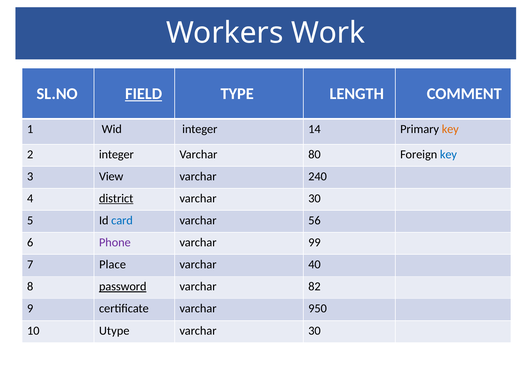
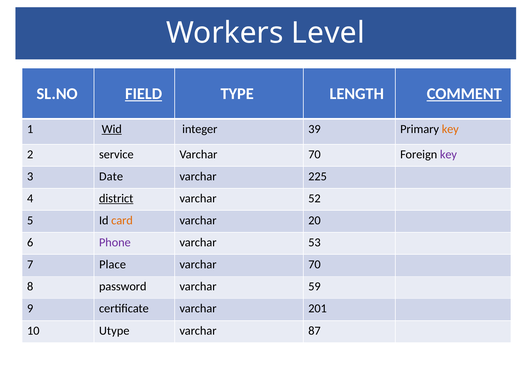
Work: Work -> Level
COMMENT underline: none -> present
Wid underline: none -> present
14: 14 -> 39
2 integer: integer -> service
80 at (314, 154): 80 -> 70
key at (448, 154) colour: blue -> purple
View: View -> Date
240: 240 -> 225
30 at (314, 198): 30 -> 52
card colour: blue -> orange
56: 56 -> 20
99: 99 -> 53
40 at (314, 264): 40 -> 70
password underline: present -> none
82: 82 -> 59
950: 950 -> 201
30 at (314, 330): 30 -> 87
